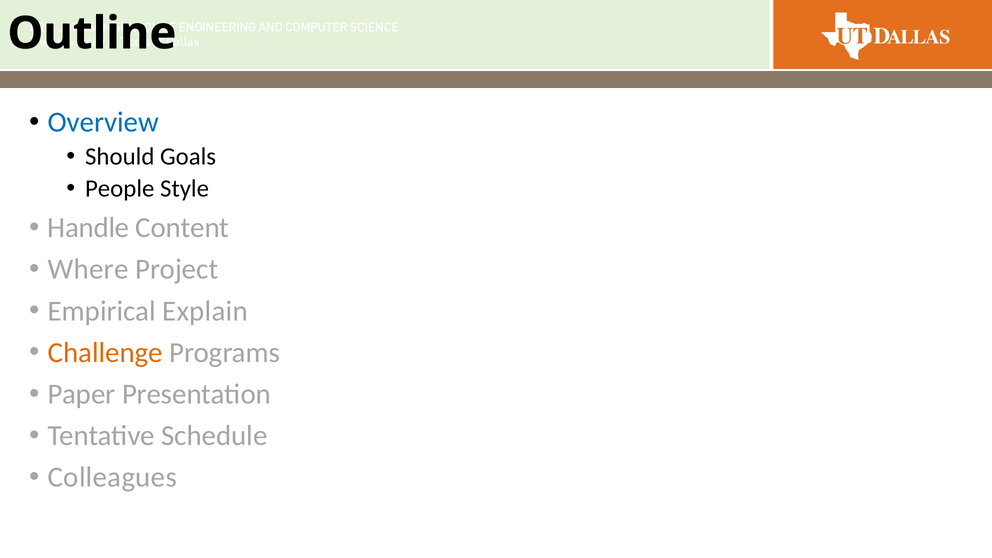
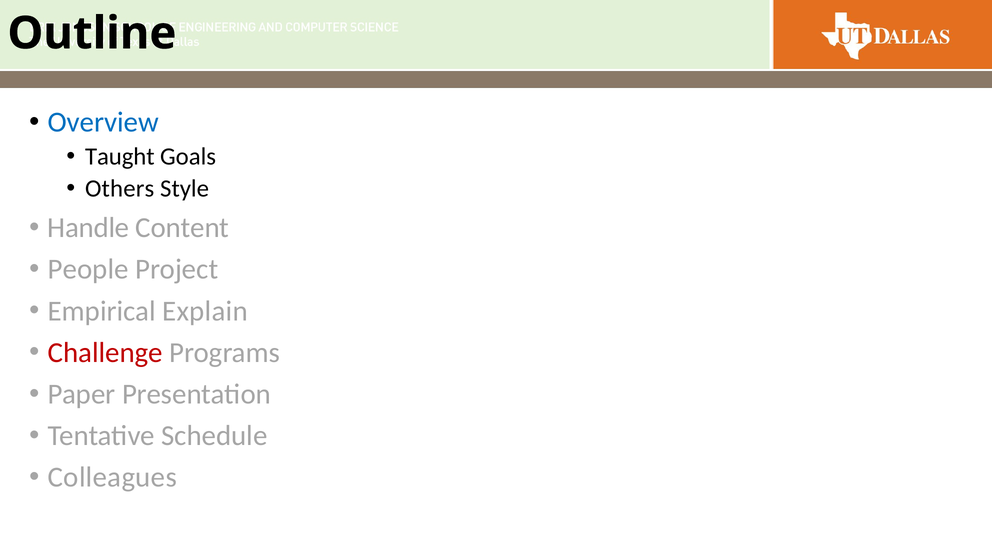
Should: Should -> Taught
People: People -> Others
Where: Where -> People
Challenge colour: orange -> red
